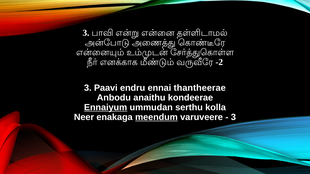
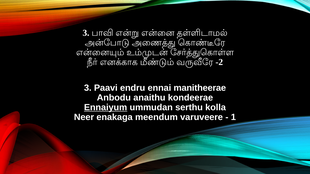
thantheerae: thantheerae -> manitheerae
meendum underline: present -> none
3 at (233, 117): 3 -> 1
